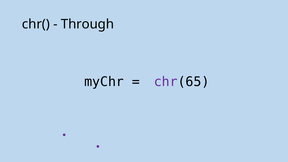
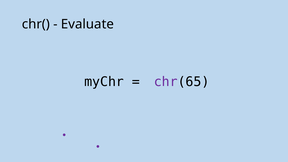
Through: Through -> Evaluate
